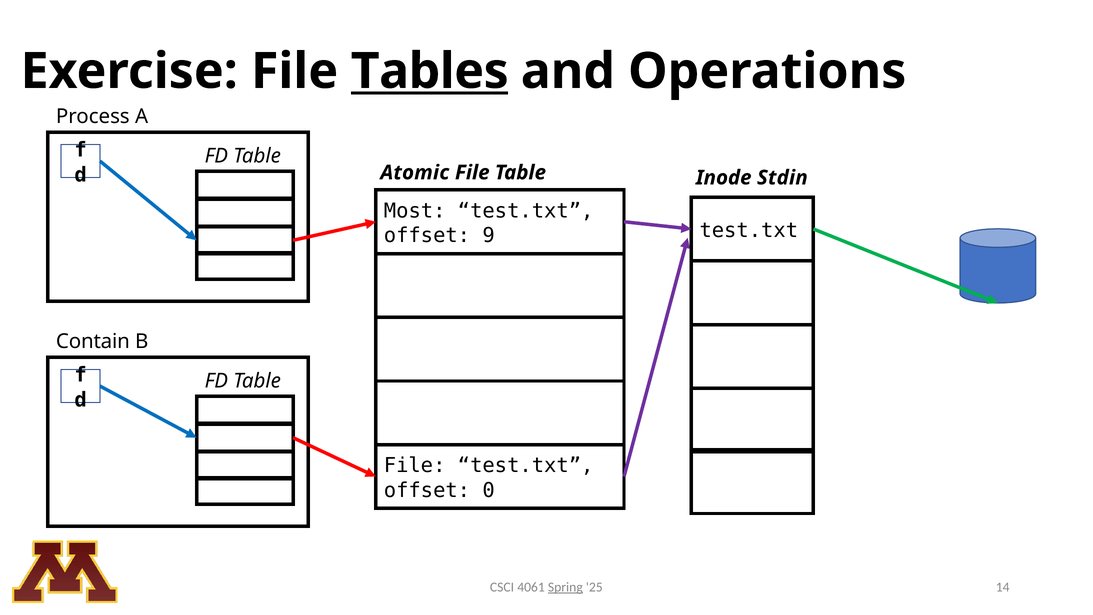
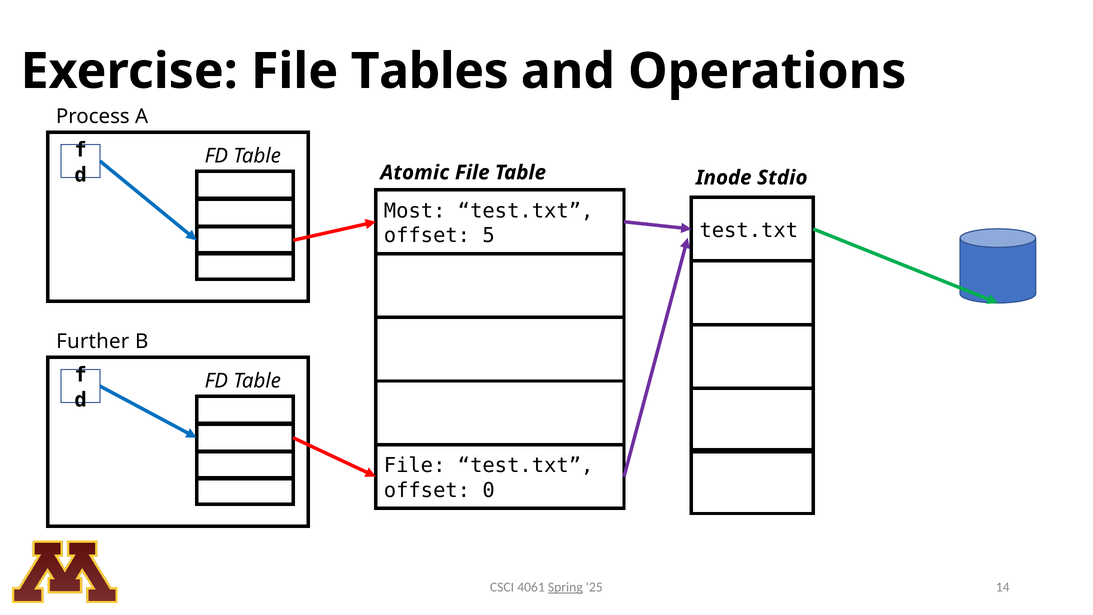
Tables underline: present -> none
Stdin: Stdin -> Stdio
9: 9 -> 5
Contain: Contain -> Further
